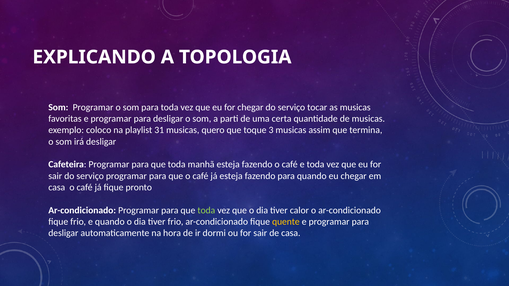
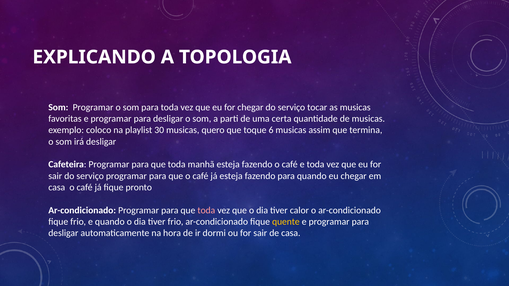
31: 31 -> 30
3: 3 -> 6
toda at (206, 210) colour: light green -> pink
